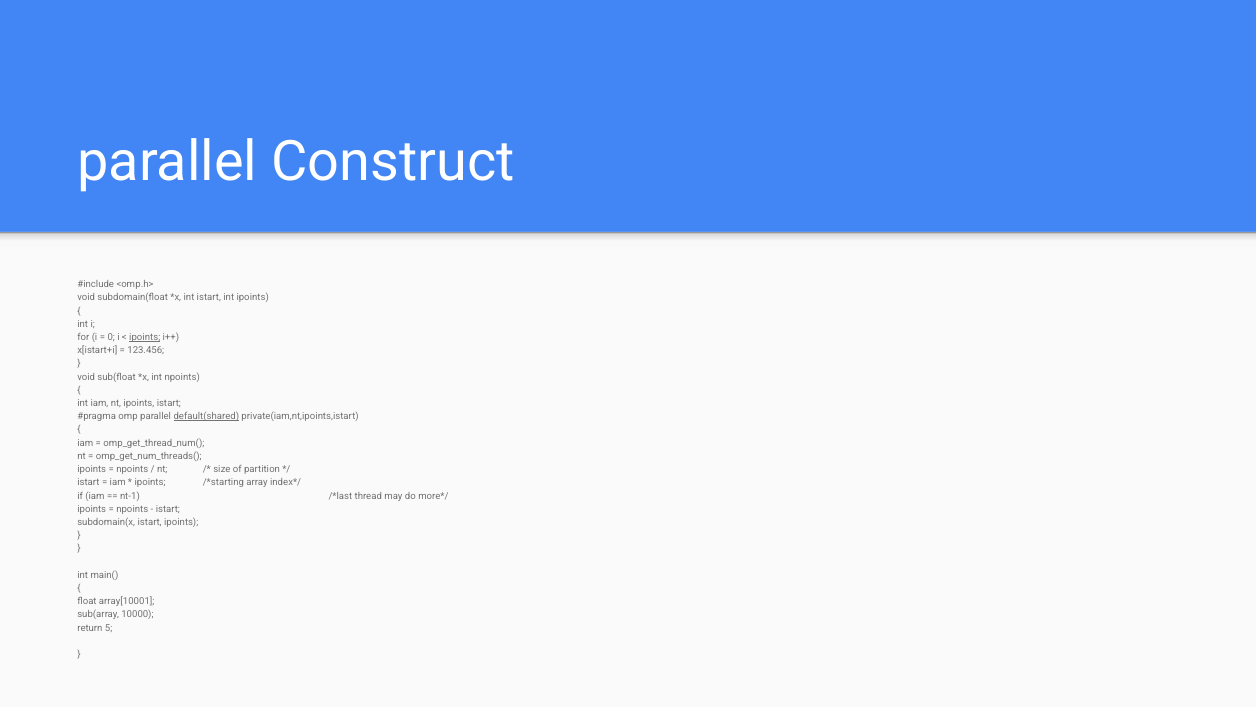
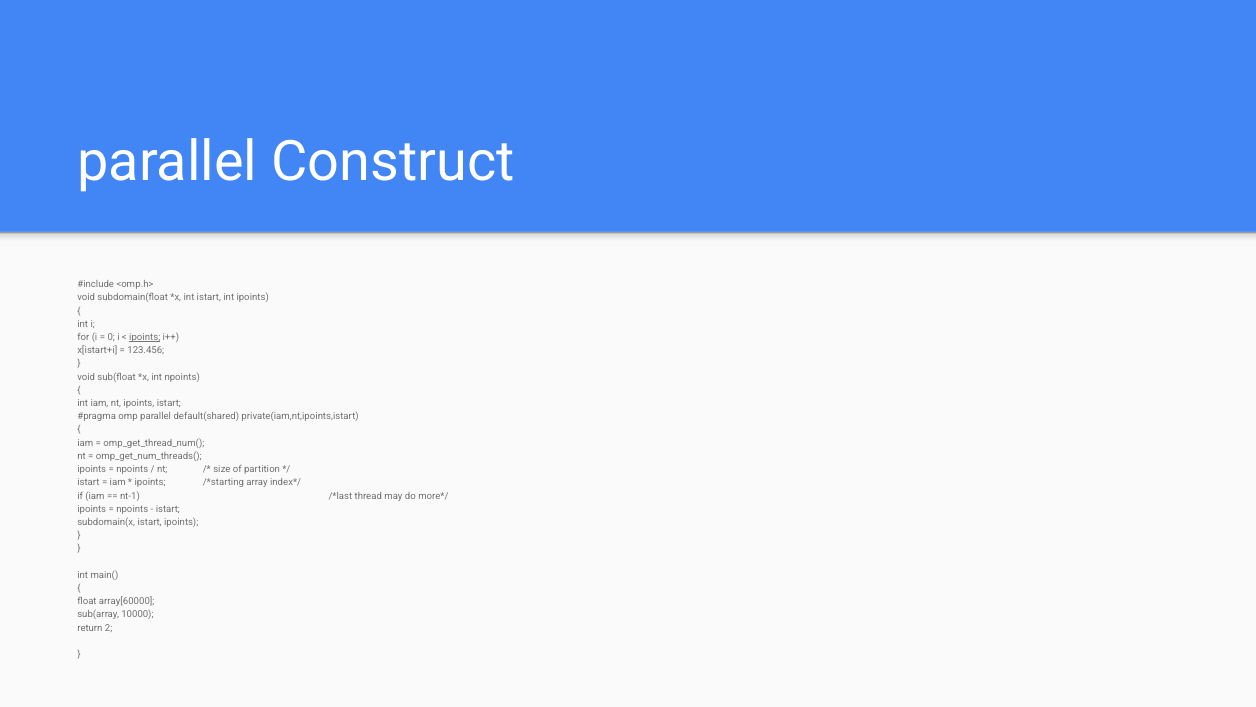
default(shared underline: present -> none
array[10001: array[10001 -> array[60000
5: 5 -> 2
